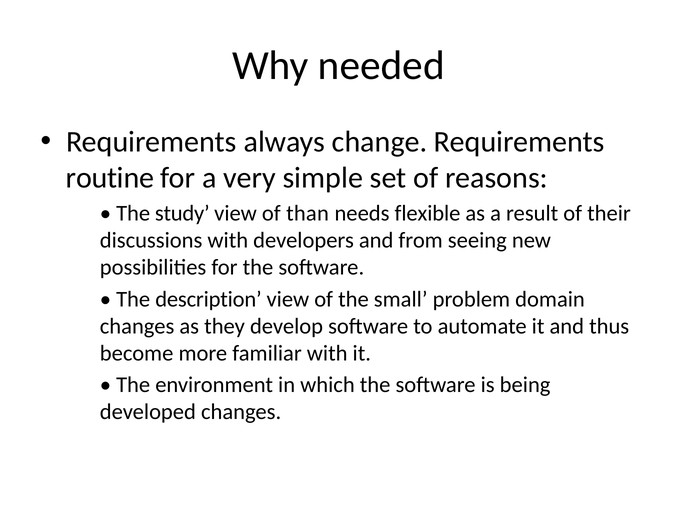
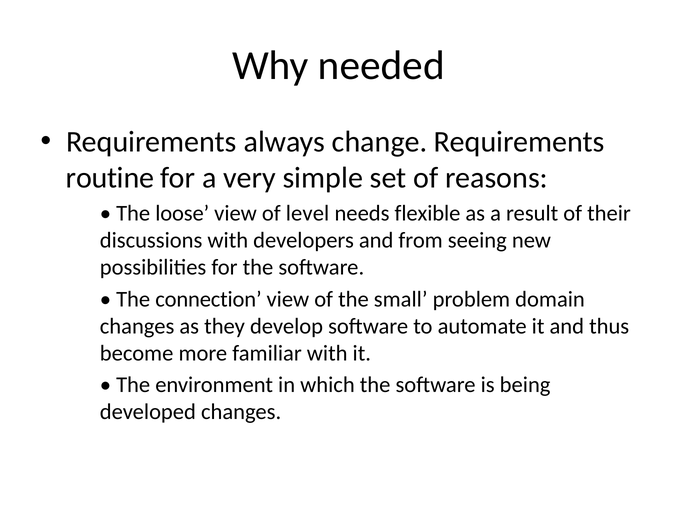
study: study -> loose
than: than -> level
description: description -> connection
